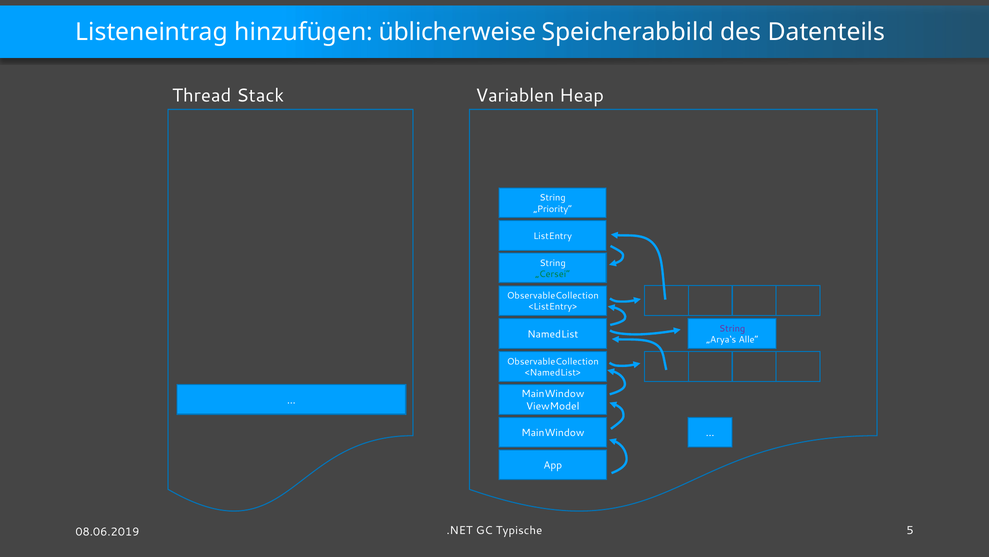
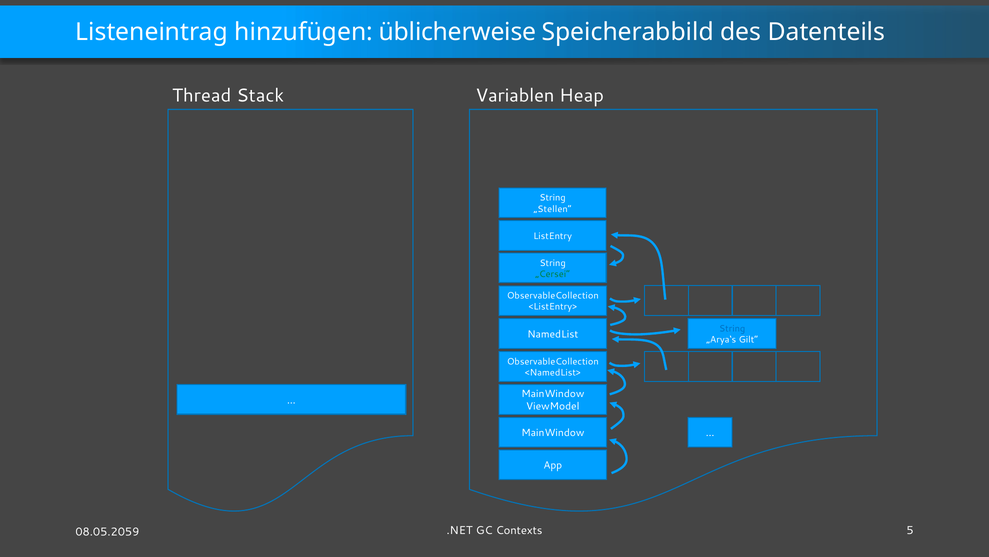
„Priority“: „Priority“ -> „Stellen“
String at (732, 328) colour: purple -> blue
Alle“: Alle“ -> Gilt“
Typische: Typische -> Contexts
08.06.2019: 08.06.2019 -> 08.05.2059
